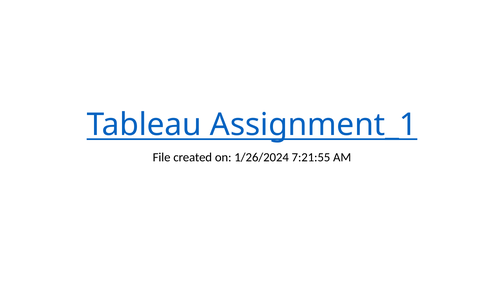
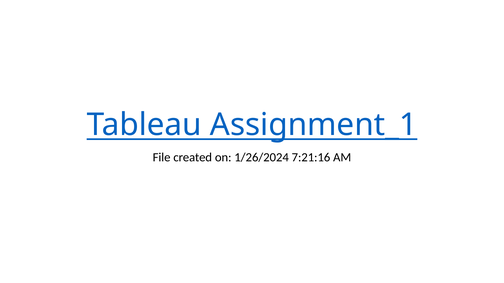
7:21:55: 7:21:55 -> 7:21:16
